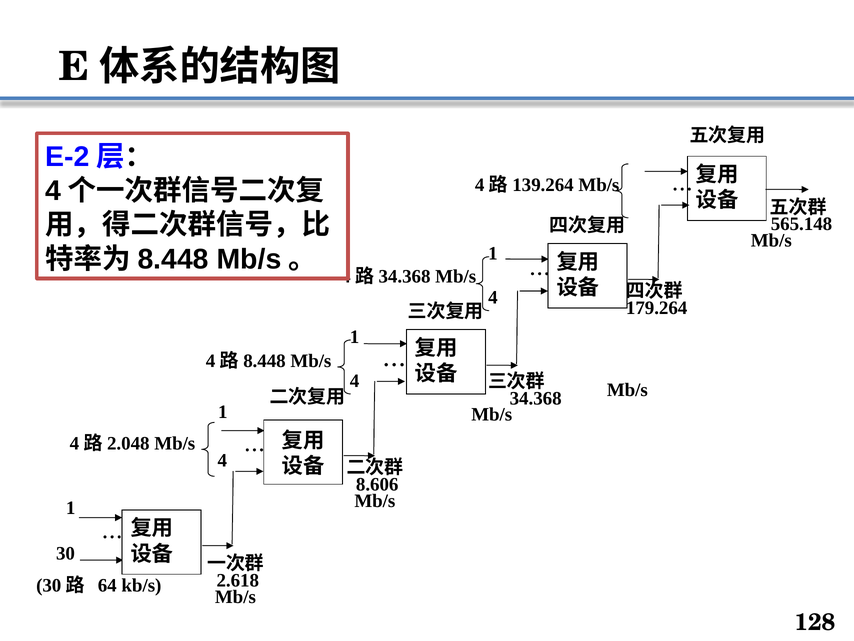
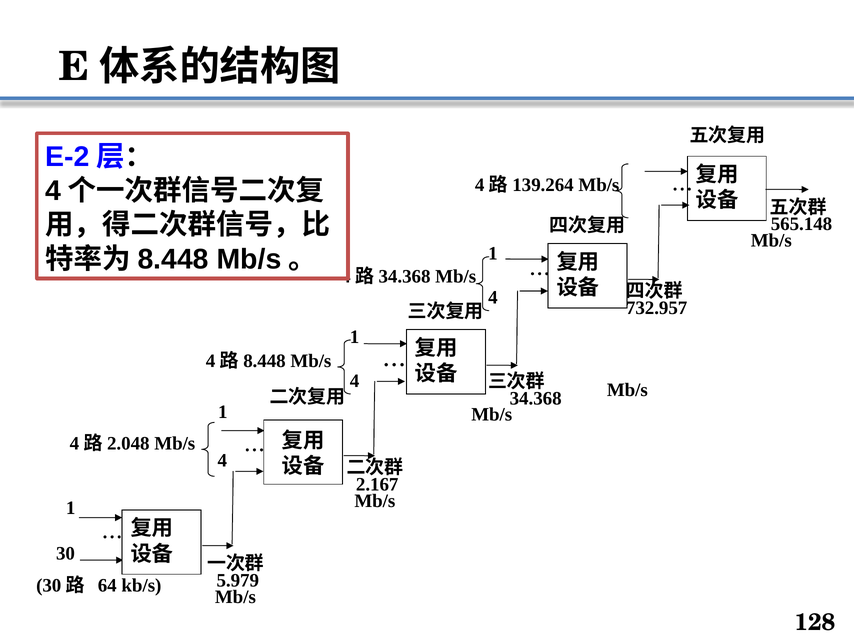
179.264: 179.264 -> 732.957
8.606: 8.606 -> 2.167
2.618: 2.618 -> 5.979
